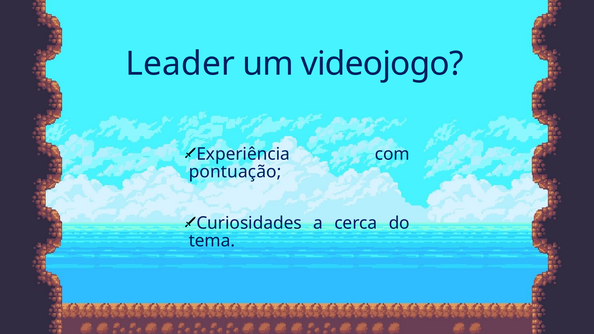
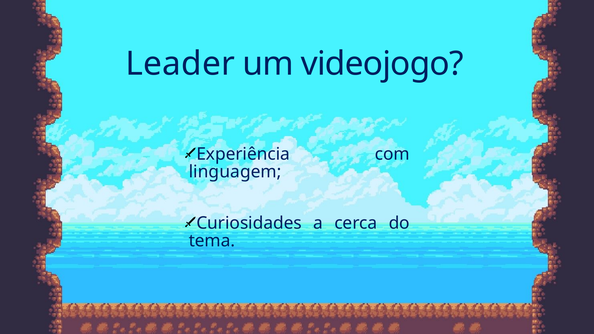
pontuação: pontuação -> linguagem
